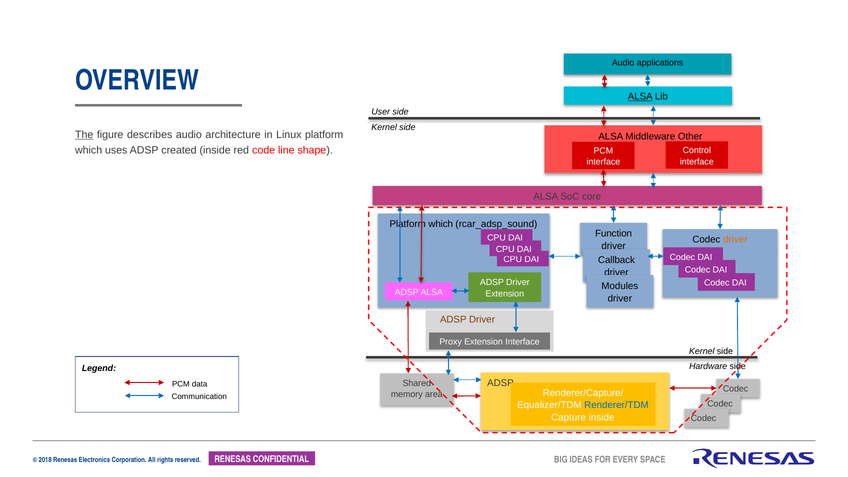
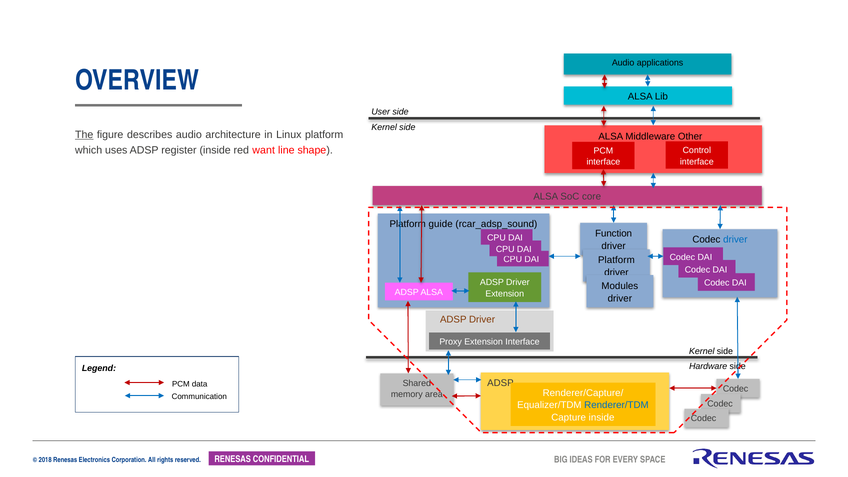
ALSA at (640, 97) underline: present -> none
created: created -> register
code: code -> want
which at (441, 224): which -> guide
driver at (735, 239) colour: orange -> blue
Callback at (616, 260): Callback -> Platform
